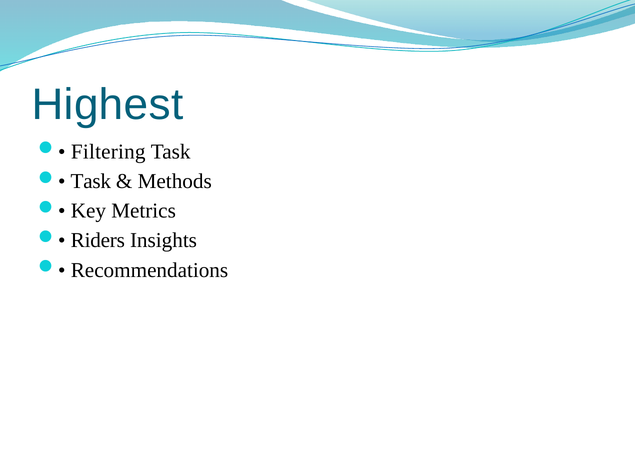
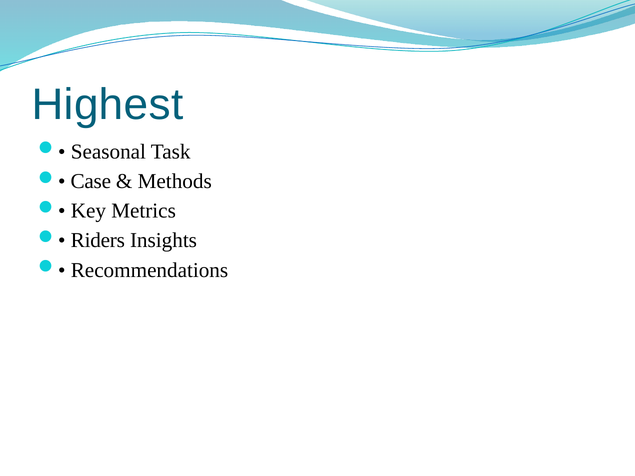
Filtering: Filtering -> Seasonal
Task at (91, 181): Task -> Case
